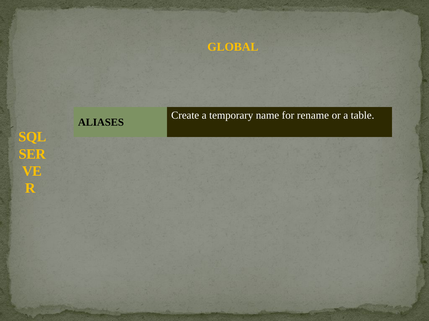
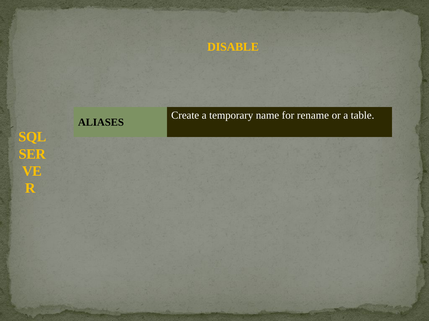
GLOBAL: GLOBAL -> DISABLE
